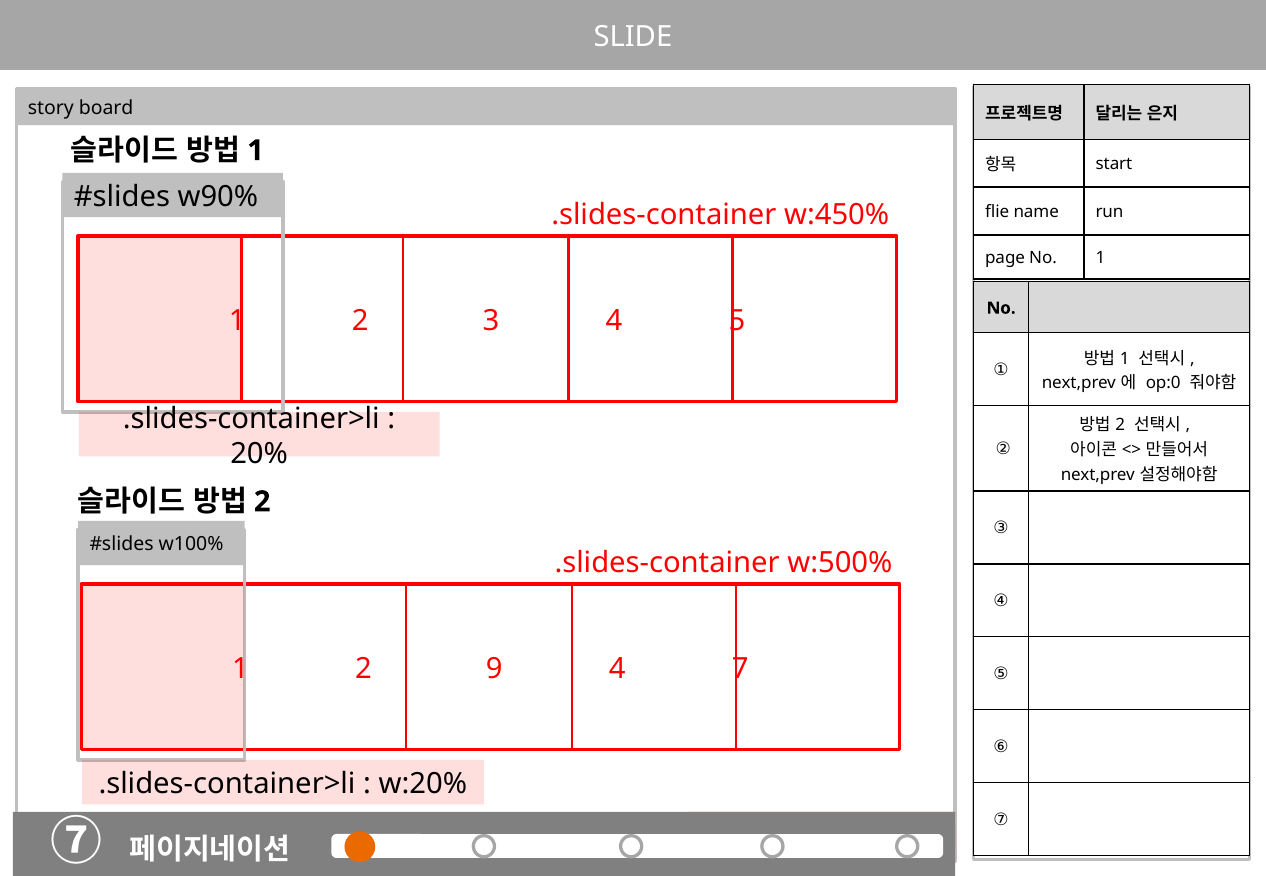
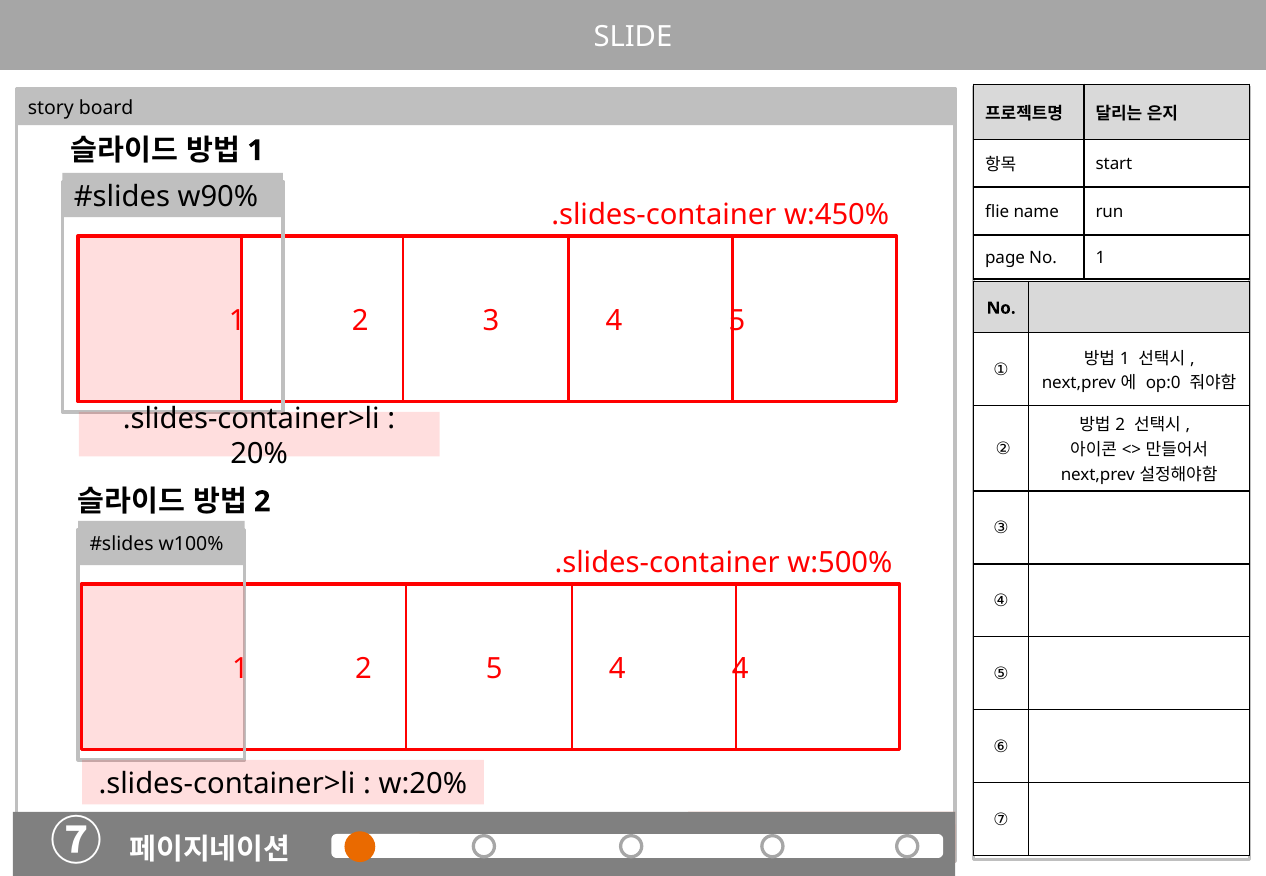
2 9: 9 -> 5
4 7: 7 -> 4
